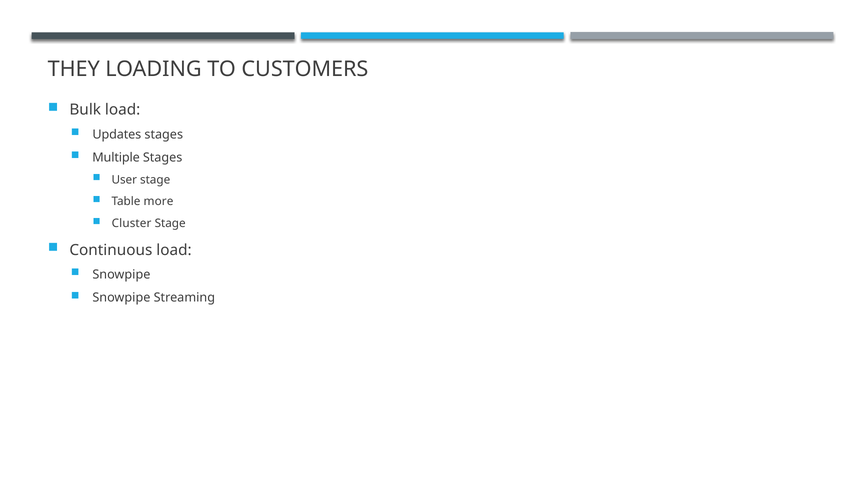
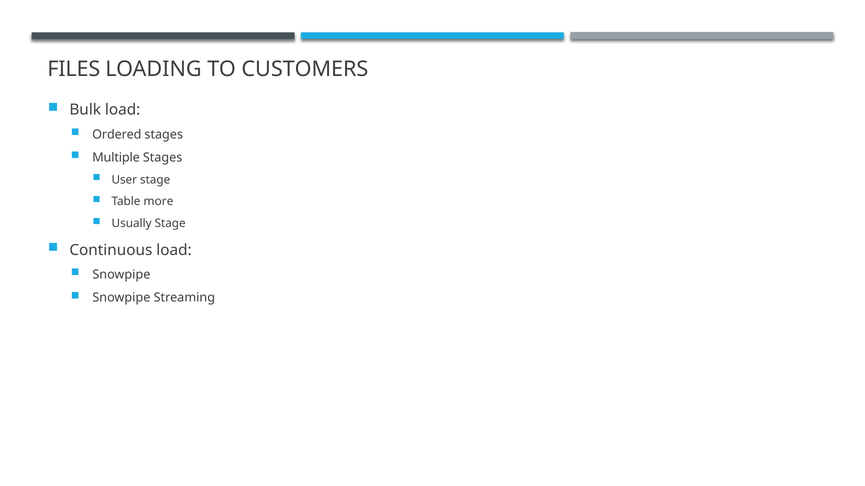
THEY: THEY -> FILES
Updates: Updates -> Ordered
Cluster: Cluster -> Usually
